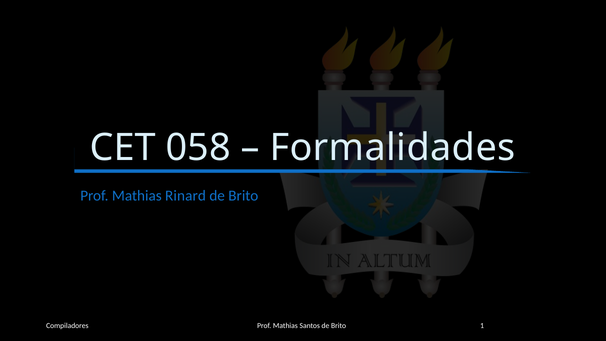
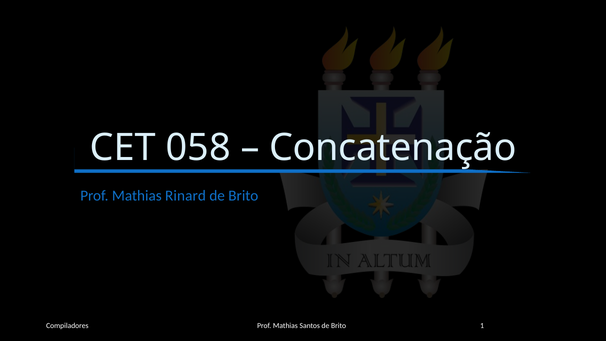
Formalidades: Formalidades -> Concatenação
